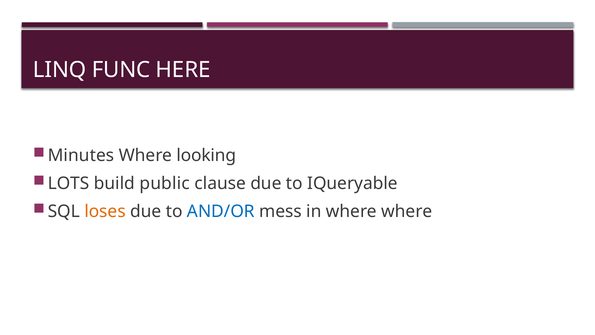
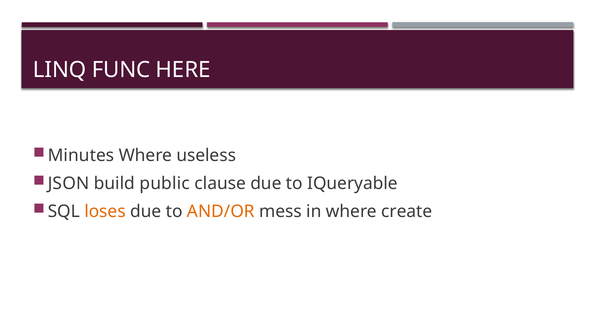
looking: looking -> useless
LOTS: LOTS -> JSON
AND/OR colour: blue -> orange
where where: where -> create
